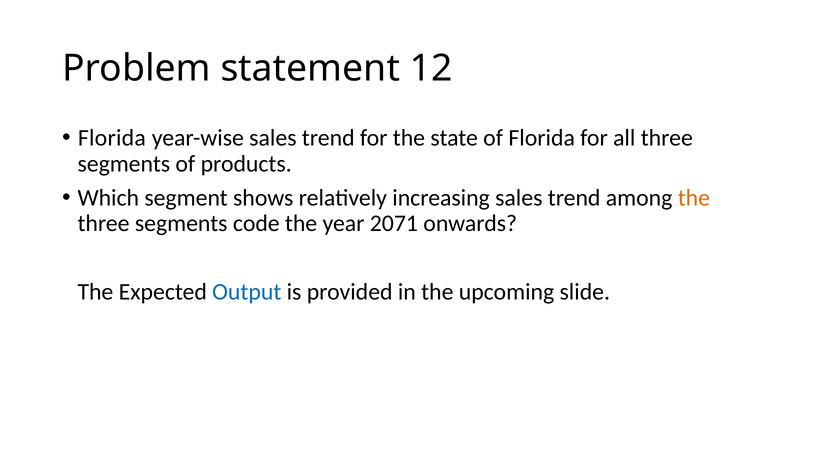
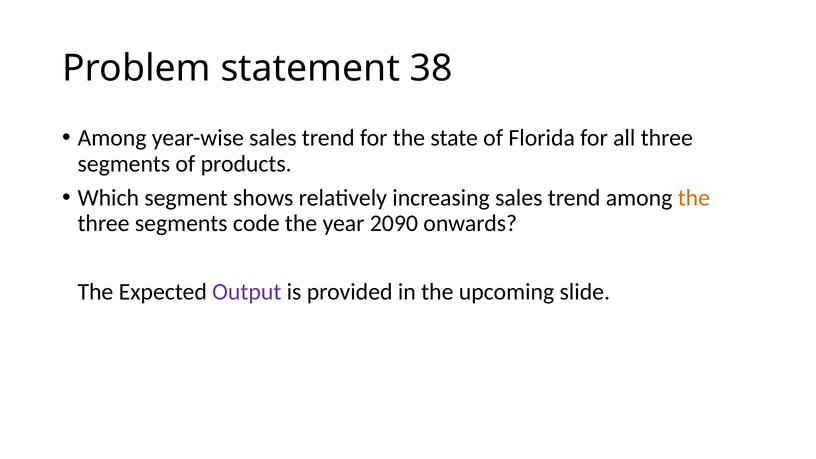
12: 12 -> 38
Florida at (112, 138): Florida -> Among
2071: 2071 -> 2090
Output colour: blue -> purple
